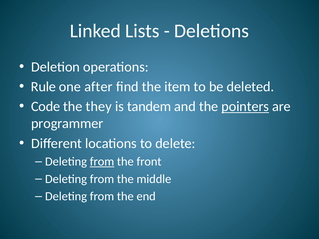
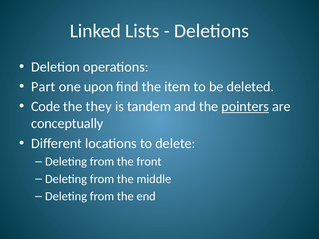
Rule: Rule -> Part
after: after -> upon
programmer: programmer -> conceptually
from at (102, 162) underline: present -> none
